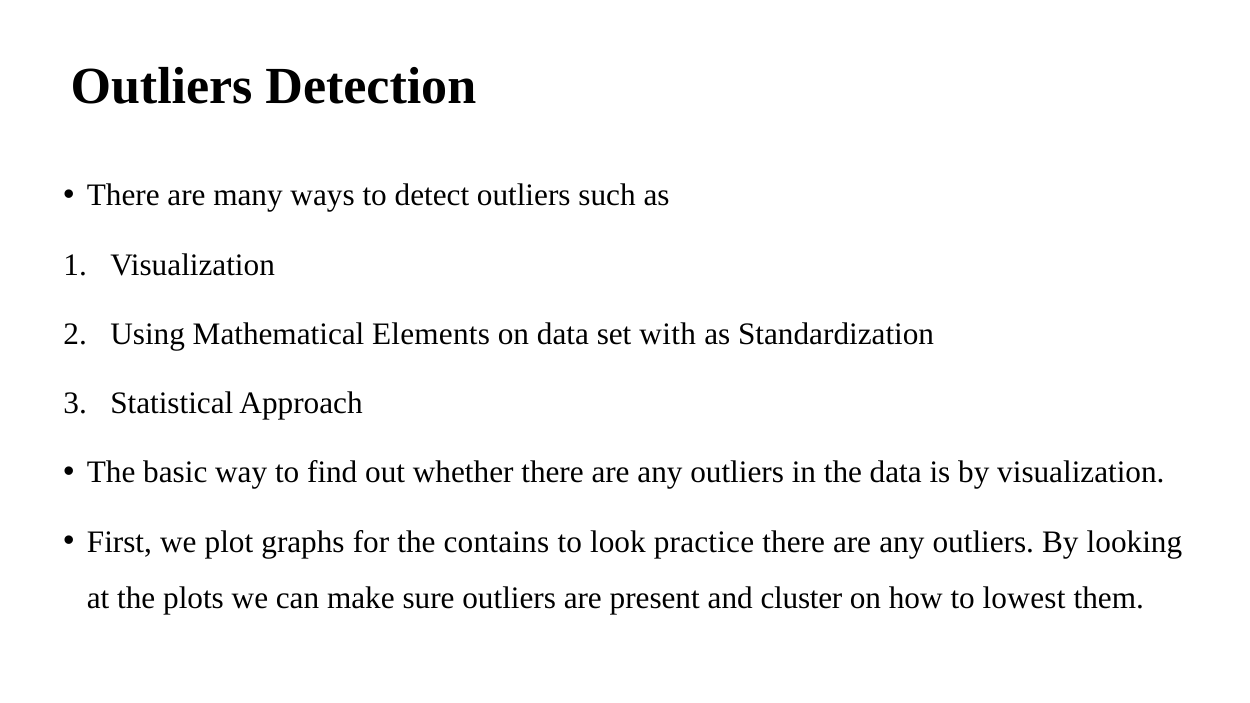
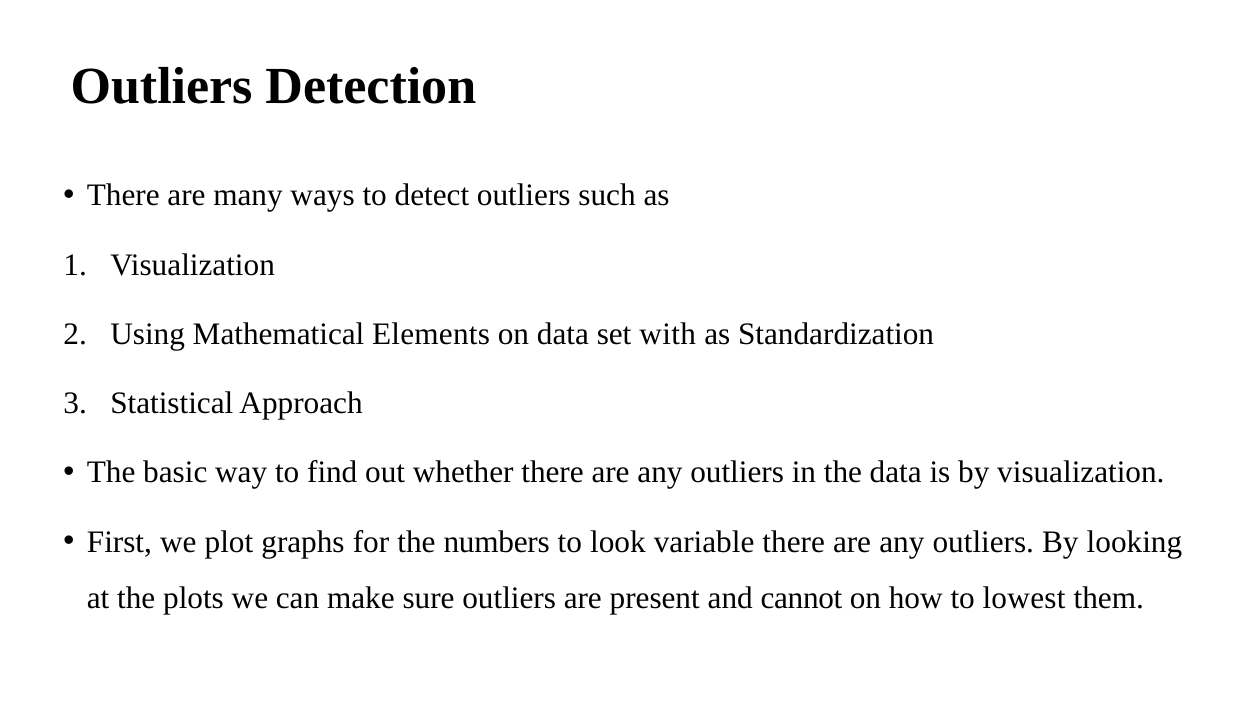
contains: contains -> numbers
practice: practice -> variable
cluster: cluster -> cannot
